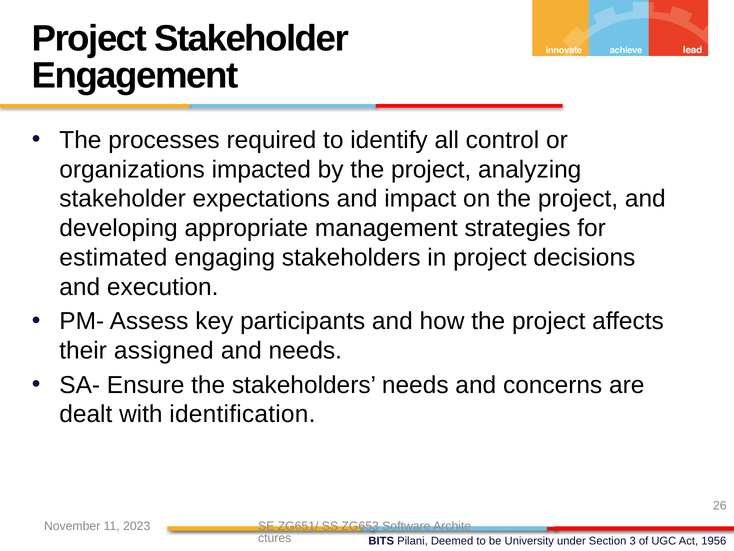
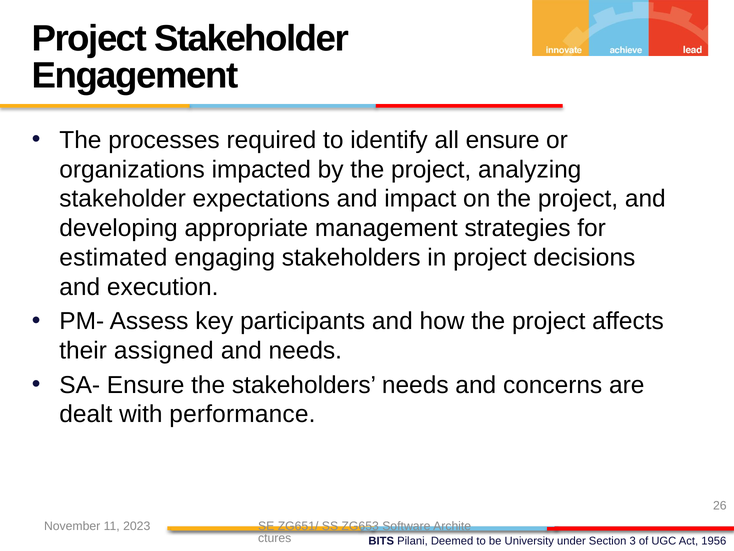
all control: control -> ensure
identification: identification -> performance
